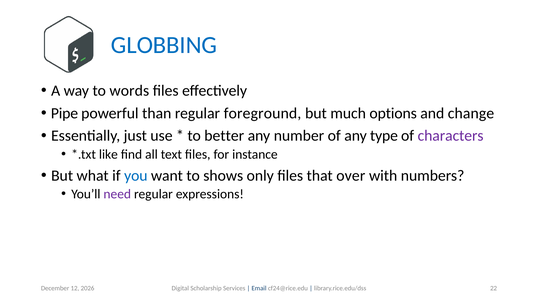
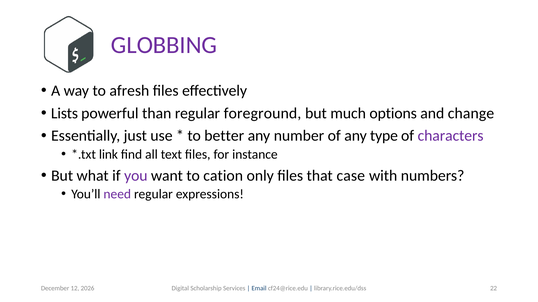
GLOBBING colour: blue -> purple
words: words -> afresh
Pipe: Pipe -> Lists
like: like -> link
you colour: blue -> purple
shows: shows -> cation
over: over -> case
